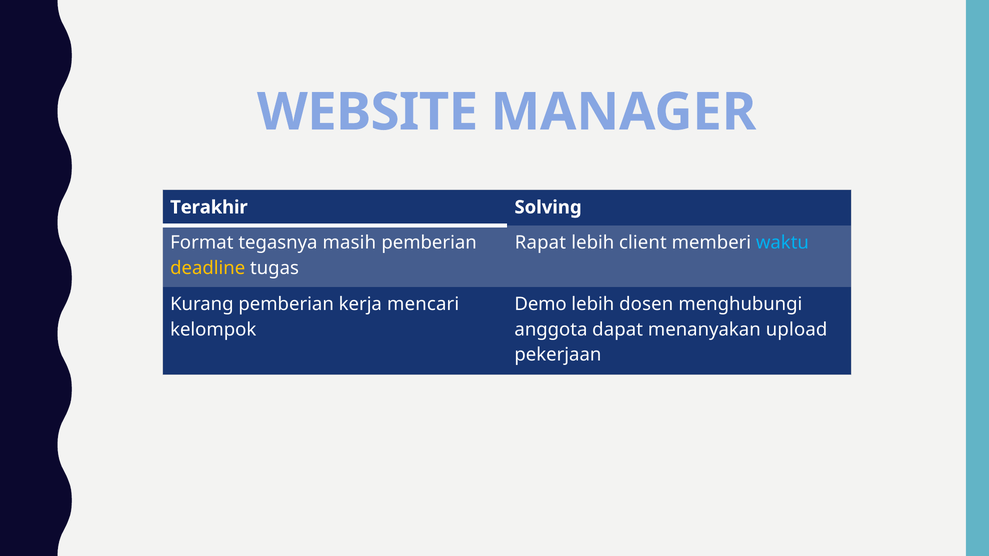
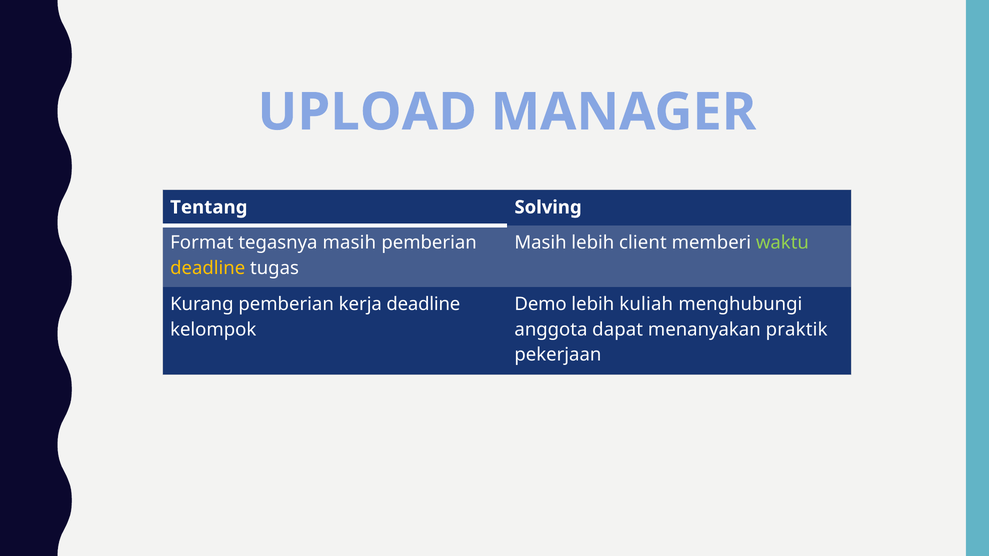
WEBSITE: WEBSITE -> UPLOAD
Terakhir: Terakhir -> Tentang
Rapat at (540, 243): Rapat -> Masih
waktu colour: light blue -> light green
kerja mencari: mencari -> deadline
dosen: dosen -> kuliah
upload: upload -> praktik
